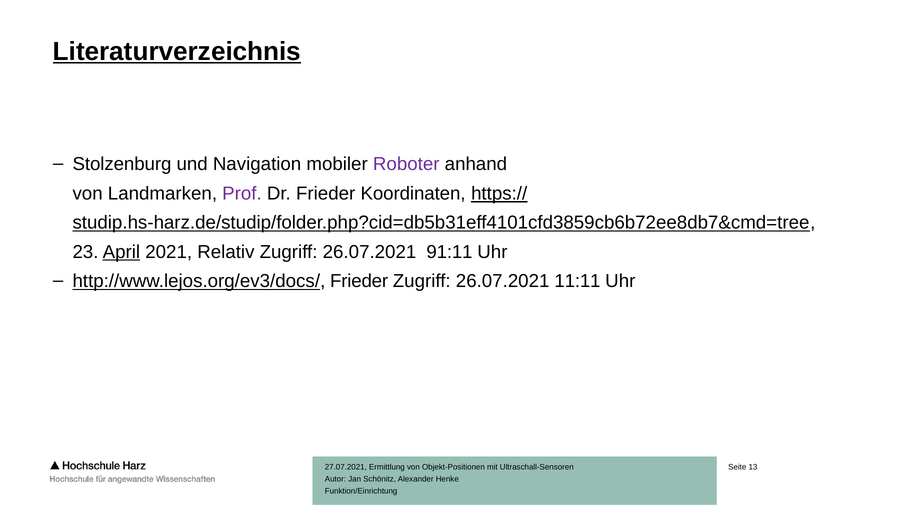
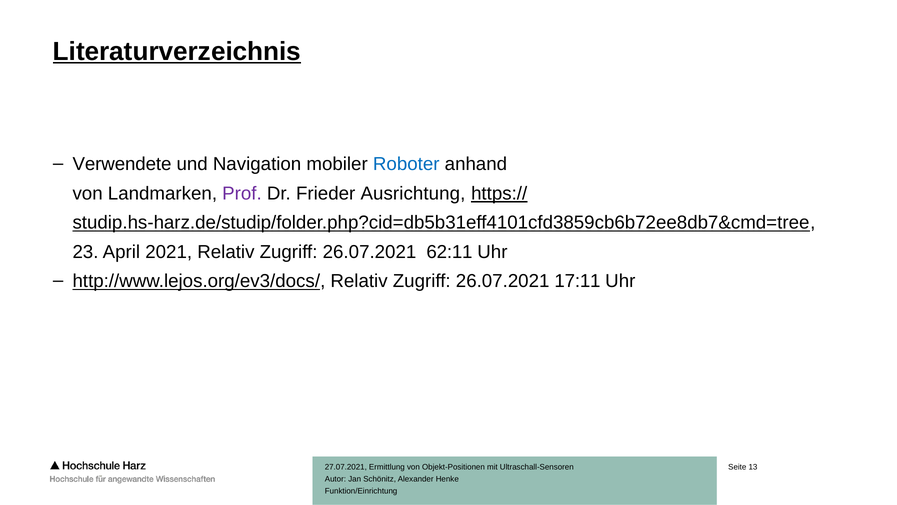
Stolzenburg: Stolzenburg -> Verwendete
Roboter colour: purple -> blue
Koordinaten: Koordinaten -> Ausrichtung
April underline: present -> none
91:11: 91:11 -> 62:11
http://www.lejos.org/ev3/docs/ Frieder: Frieder -> Relativ
11:11: 11:11 -> 17:11
